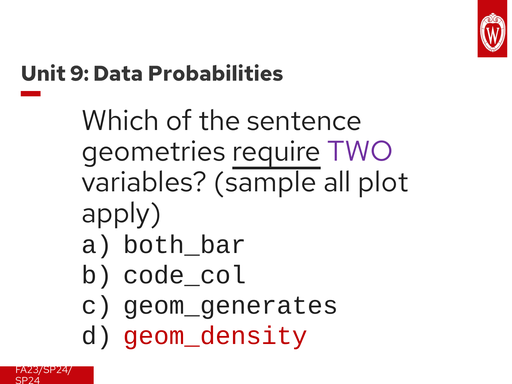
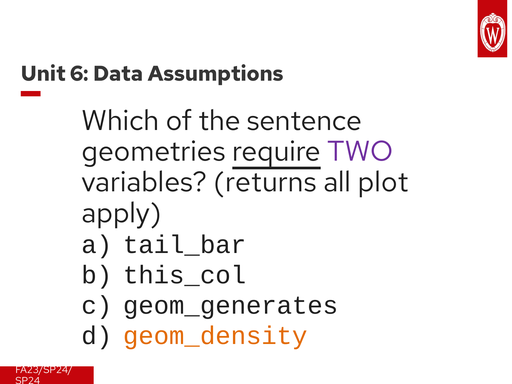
9: 9 -> 6
Probabilities: Probabilities -> Assumptions
sample: sample -> returns
both_bar: both_bar -> tail_bar
code_col: code_col -> this_col
geom_density colour: red -> orange
